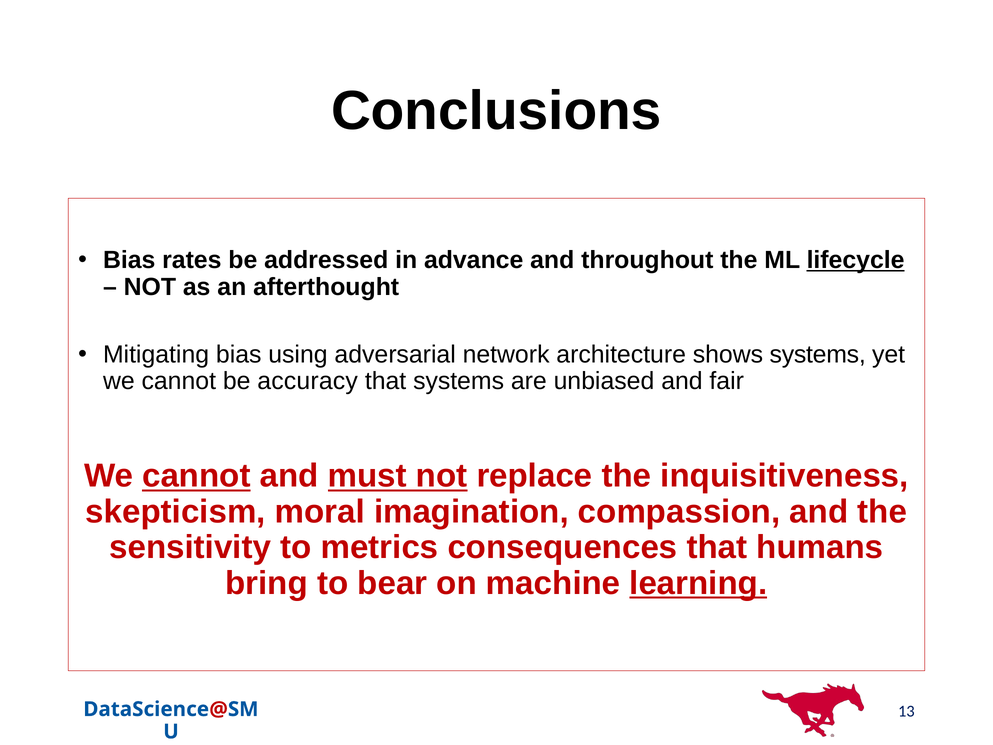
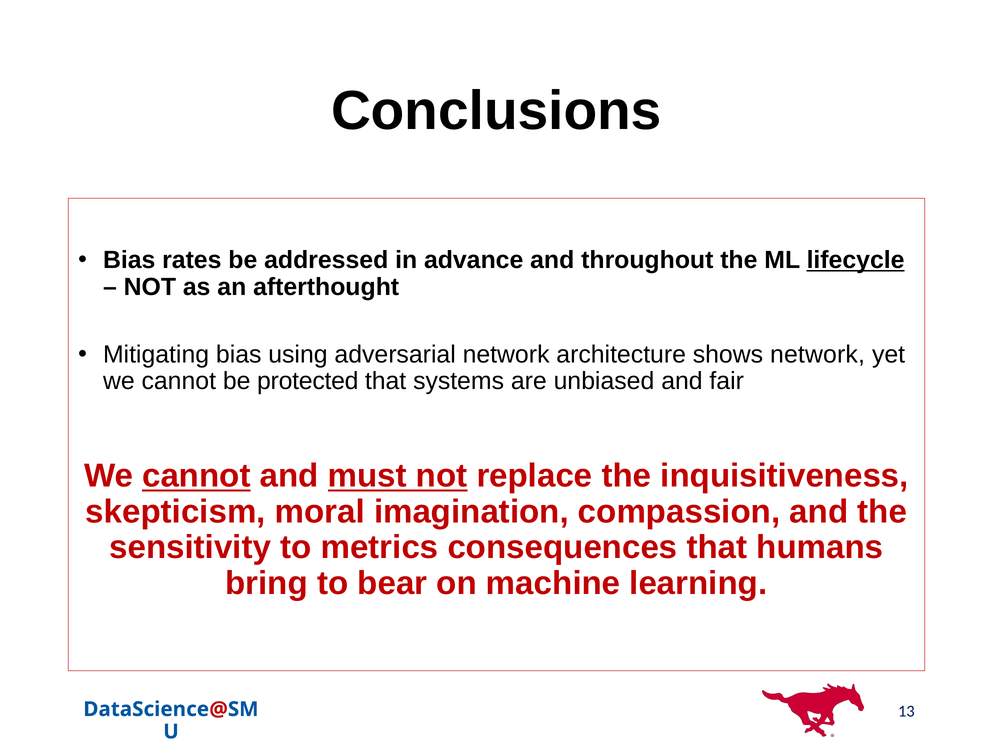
shows systems: systems -> network
accuracy: accuracy -> protected
learning underline: present -> none
